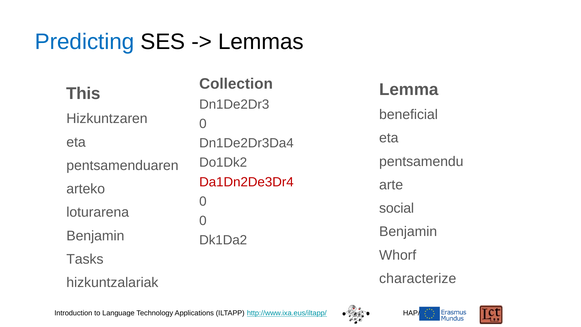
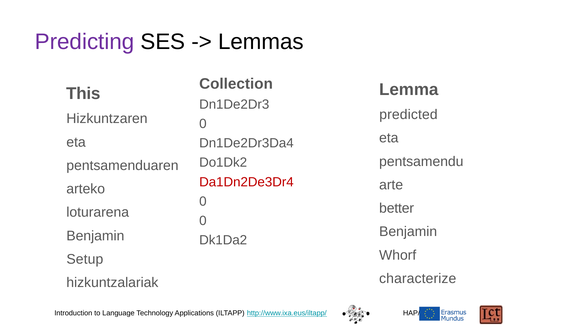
Predicting colour: blue -> purple
beneficial: beneficial -> predicted
social: social -> better
Tasks: Tasks -> Setup
